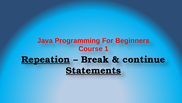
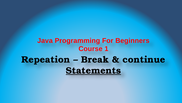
Repeation underline: present -> none
